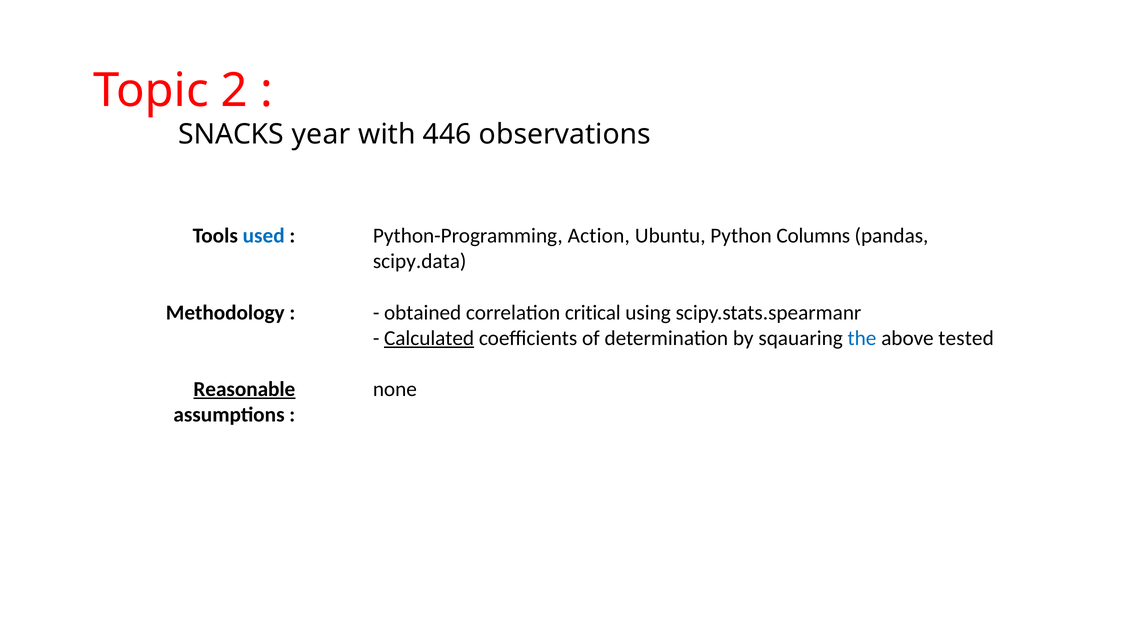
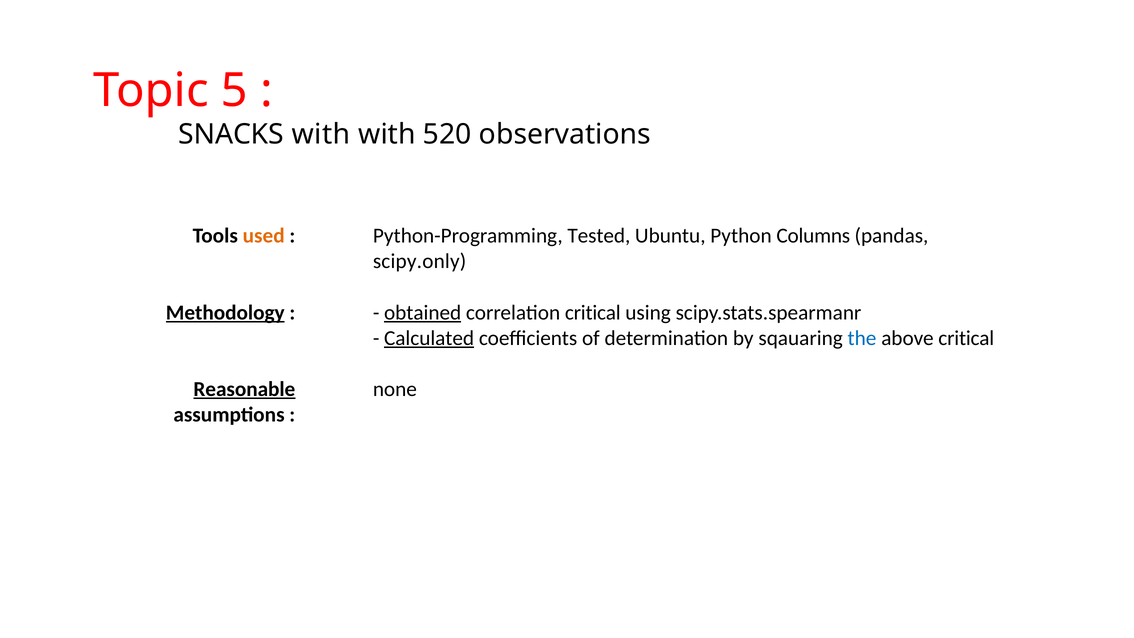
2: 2 -> 5
SNACKS year: year -> with
446: 446 -> 520
used colour: blue -> orange
Action: Action -> Tested
scipy.data: scipy.data -> scipy.only
Methodology underline: none -> present
obtained underline: none -> present
above tested: tested -> critical
